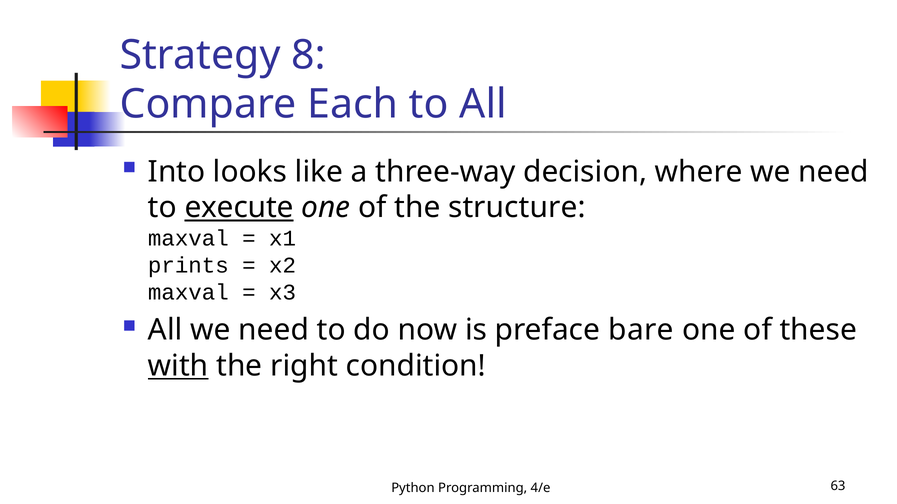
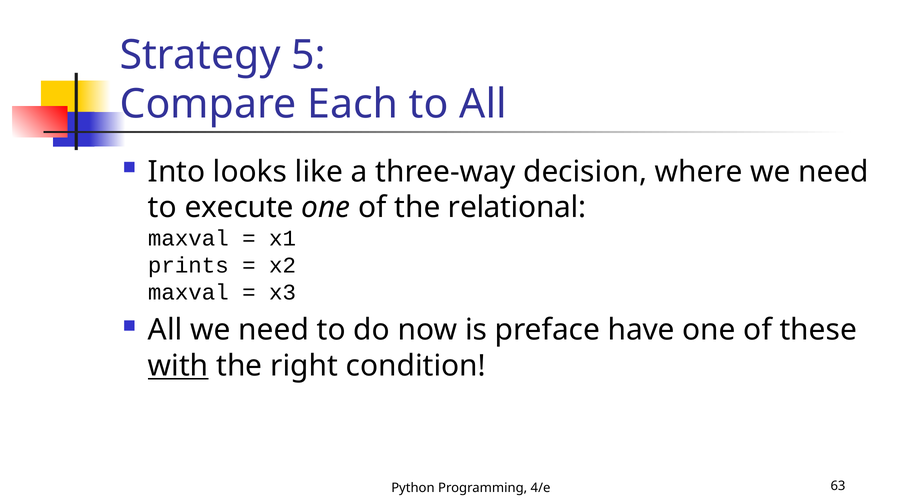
8: 8 -> 5
execute underline: present -> none
structure: structure -> relational
bare: bare -> have
